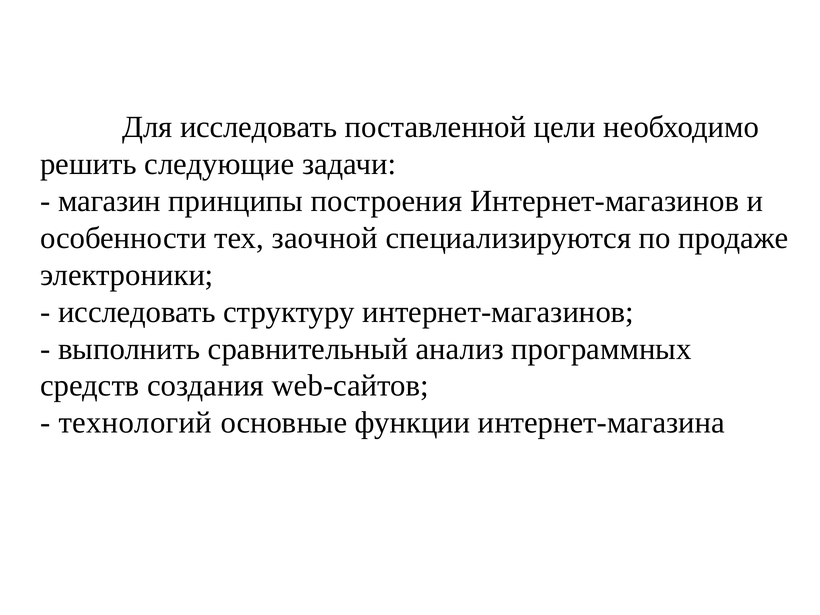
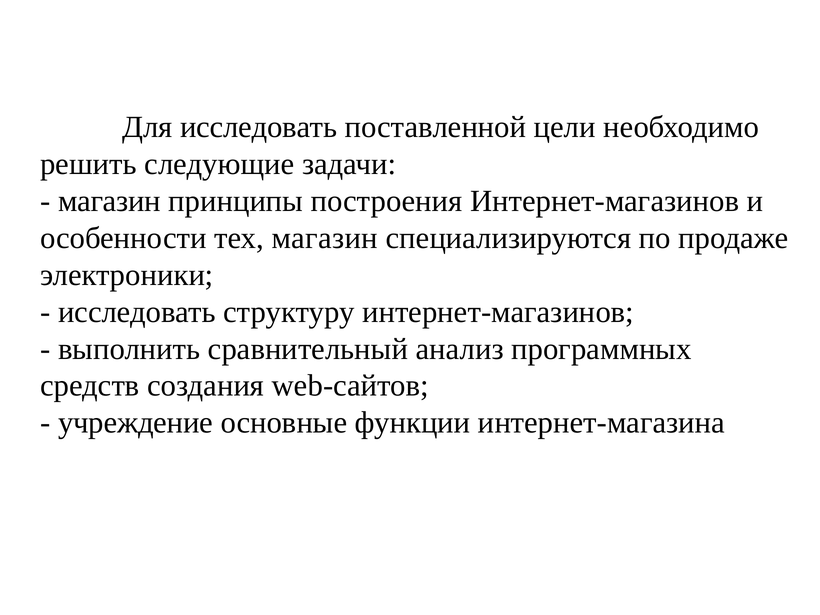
тех заочной: заочной -> магазин
технологий: технологий -> учреждение
